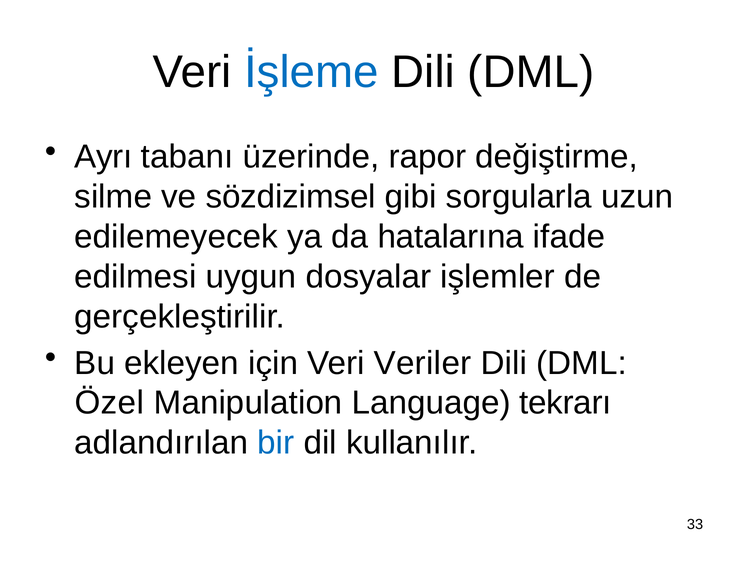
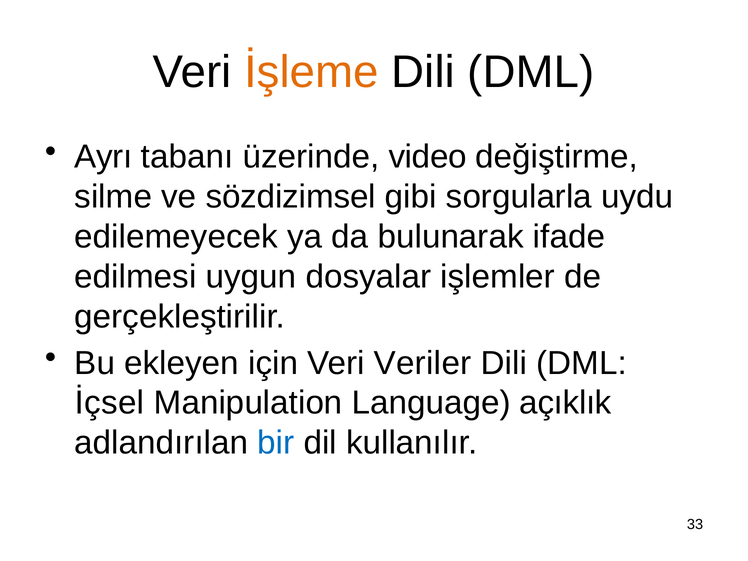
İşleme colour: blue -> orange
rapor: rapor -> video
uzun: uzun -> uydu
hatalarına: hatalarına -> bulunarak
Özel: Özel -> İçsel
tekrarı: tekrarı -> açıklık
